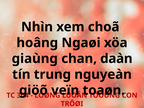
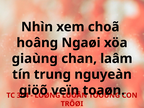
daàn: daàn -> laâm
